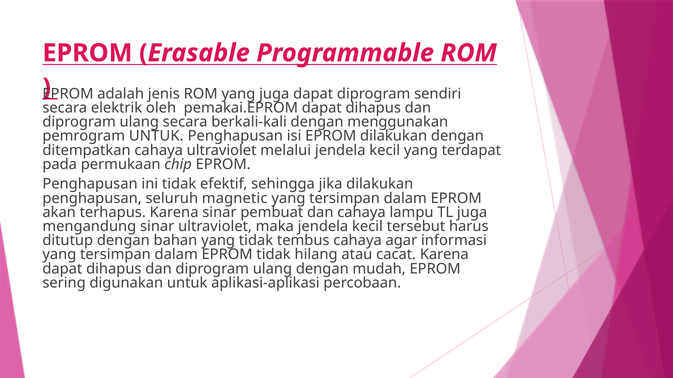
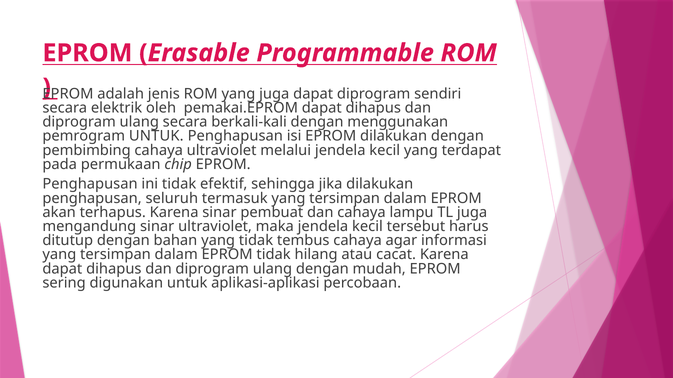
ditempatkan: ditempatkan -> pembimbing
magnetic: magnetic -> termasuk
